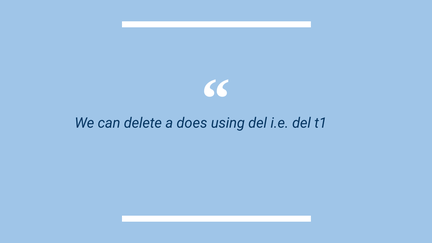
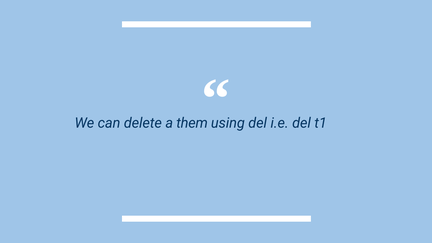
does: does -> them
